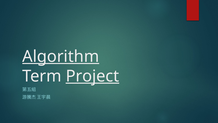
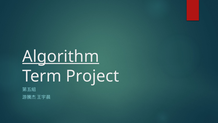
Project underline: present -> none
